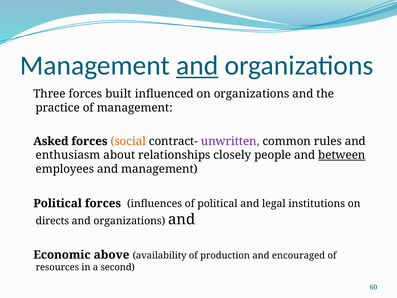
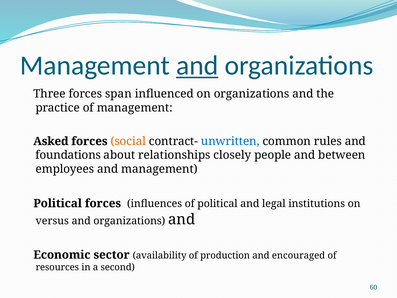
built: built -> span
unwritten colour: purple -> blue
enthusiasm: enthusiasm -> foundations
between underline: present -> none
directs: directs -> versus
above: above -> sector
